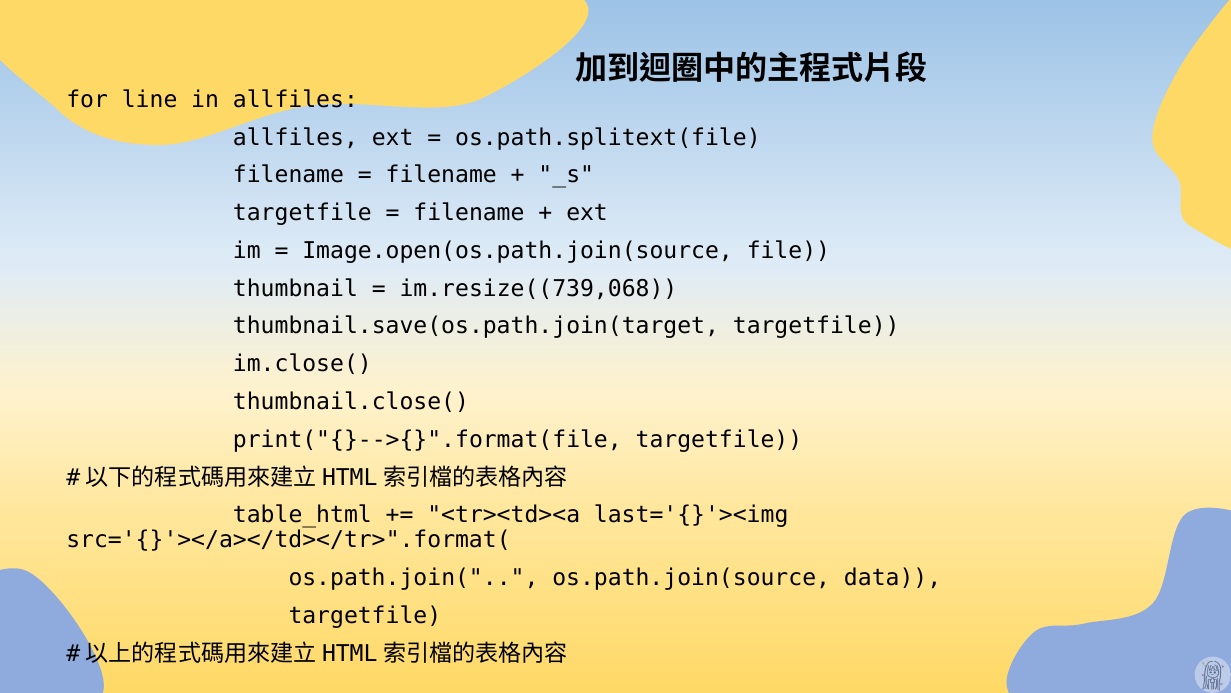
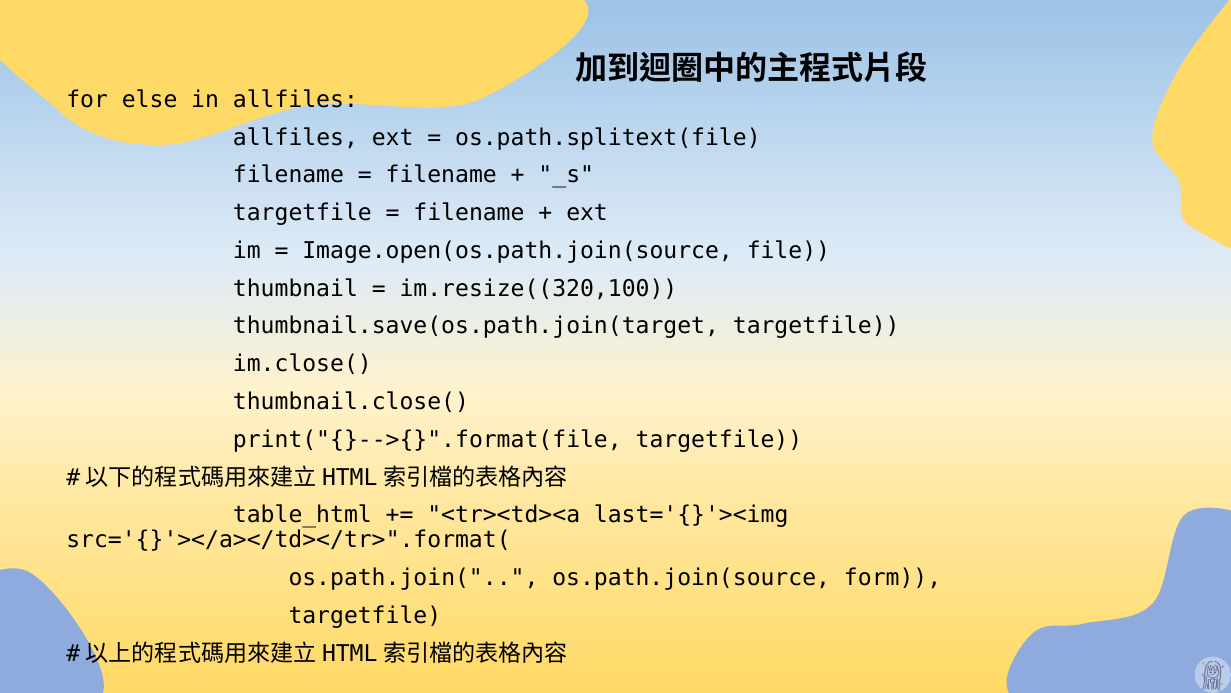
line: line -> else
im.resize((739,068: im.resize((739,068 -> im.resize((320,100
data: data -> form
